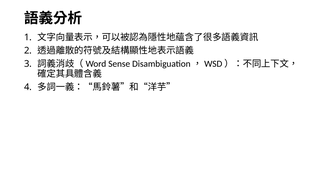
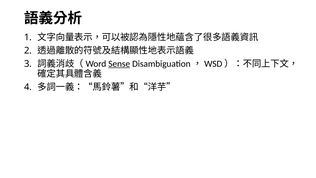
Sense underline: none -> present
